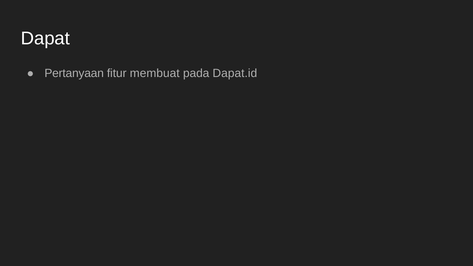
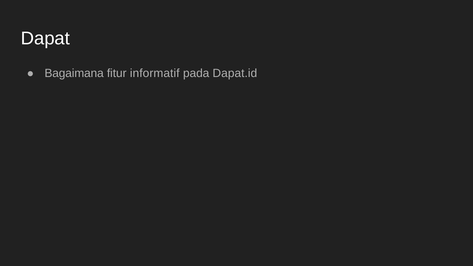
Pertanyaan: Pertanyaan -> Bagaimana
membuat: membuat -> informatif
